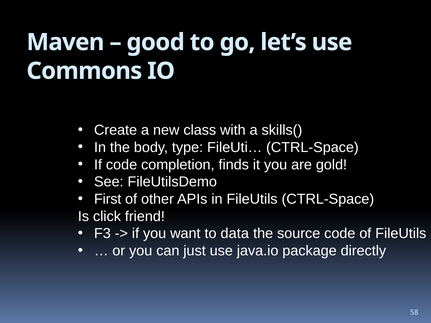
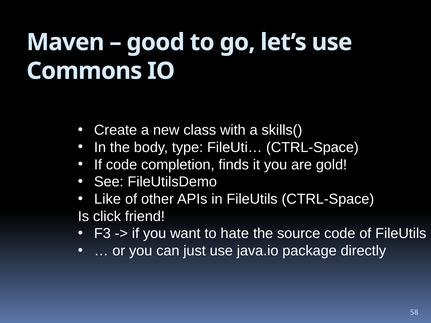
First: First -> Like
data: data -> hate
